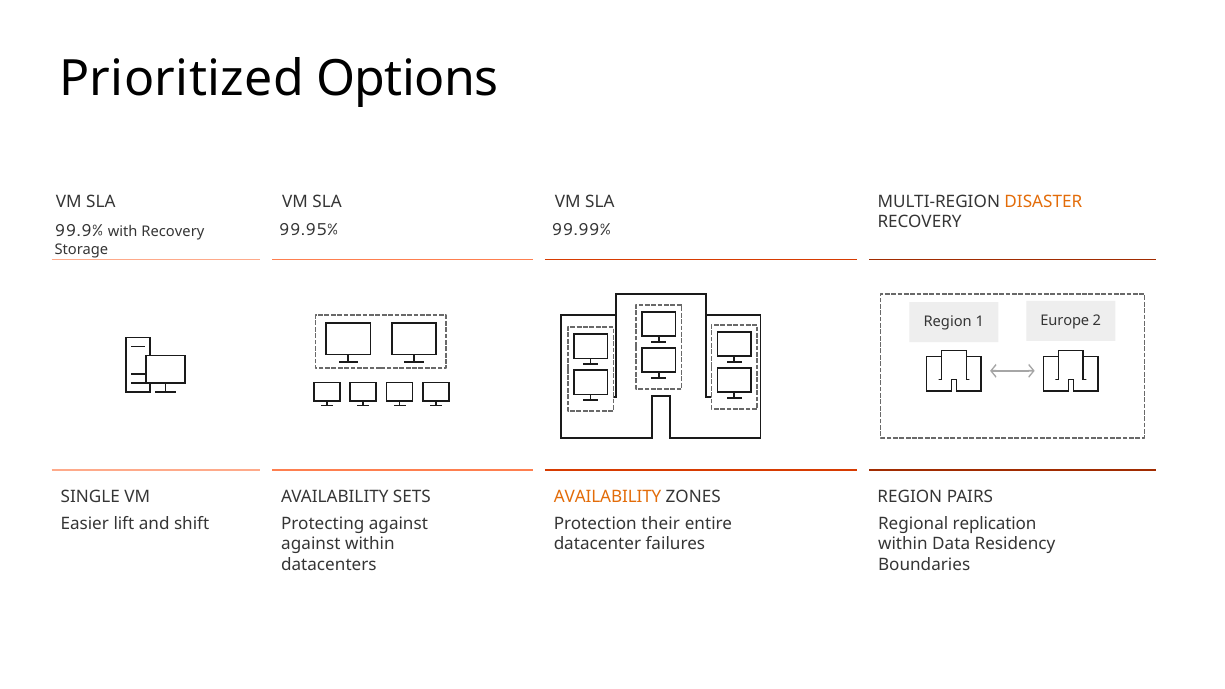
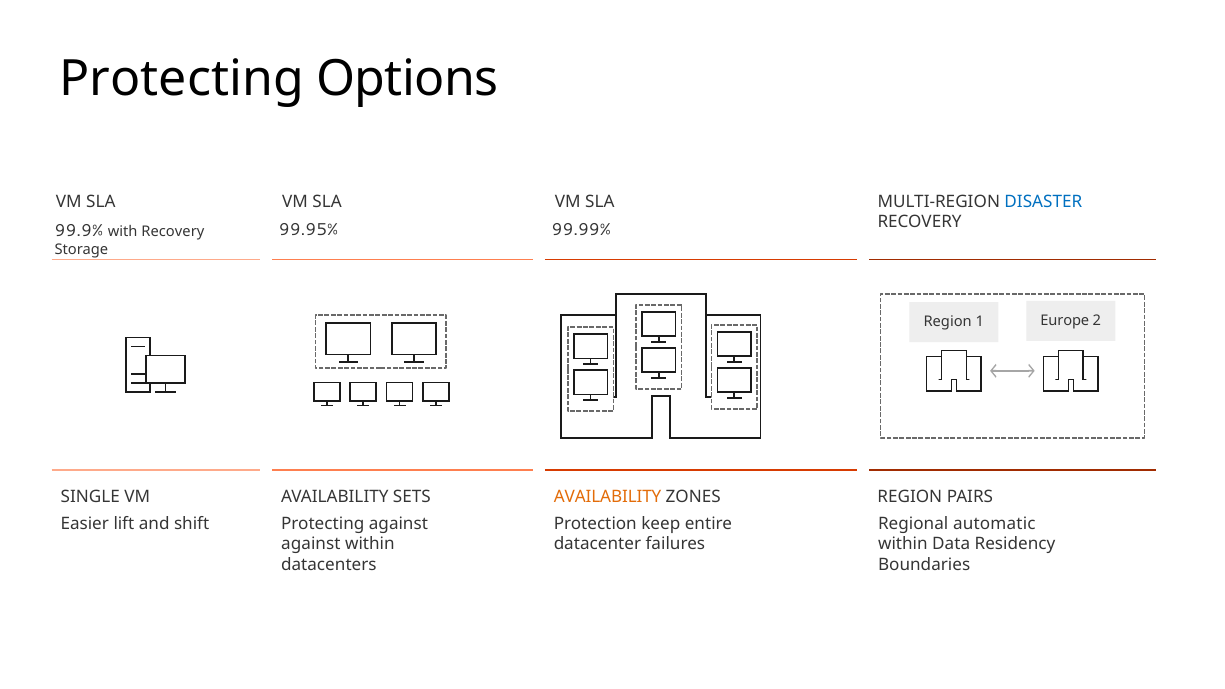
Prioritized at (182, 79): Prioritized -> Protecting
DISASTER colour: orange -> blue
their: their -> keep
replication: replication -> automatic
